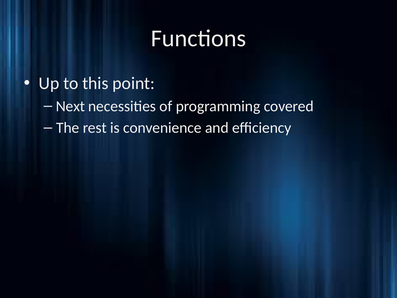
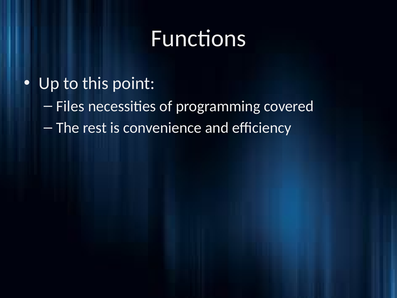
Next: Next -> Files
